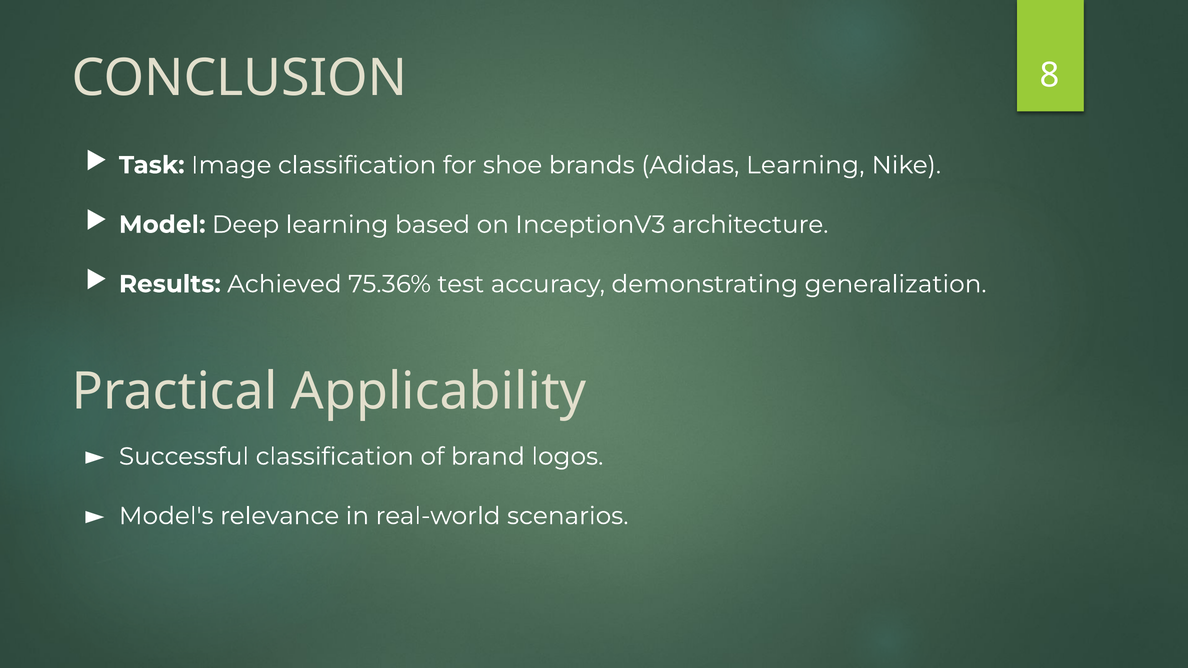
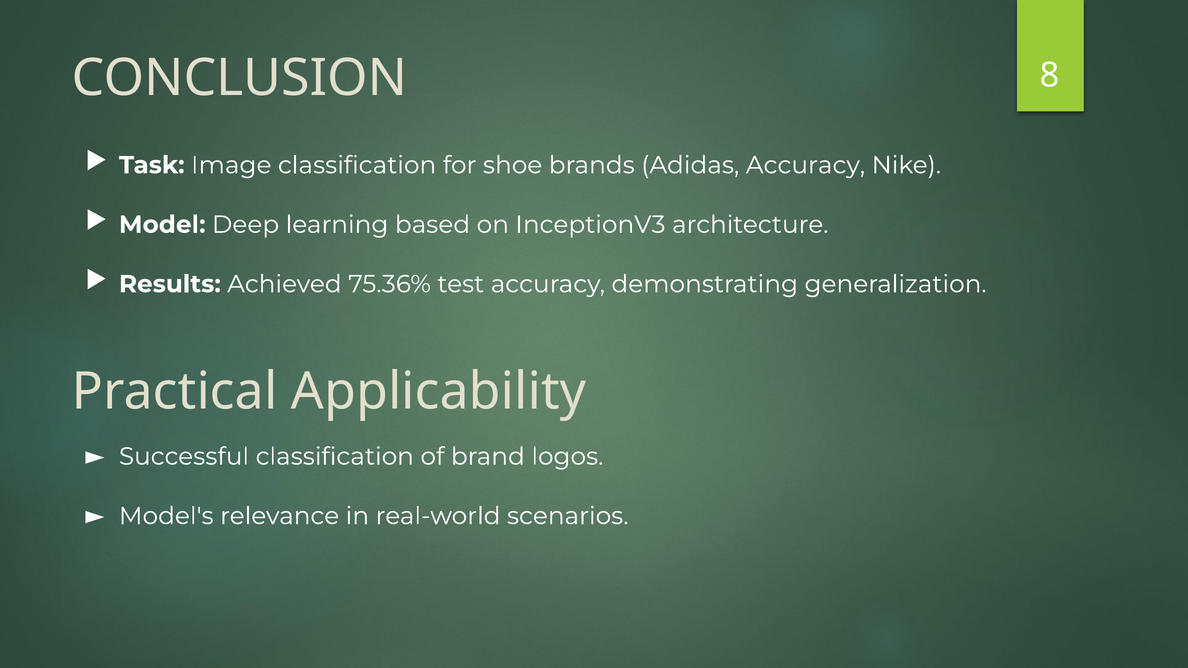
Adidas Learning: Learning -> Accuracy
